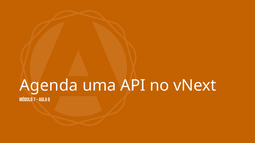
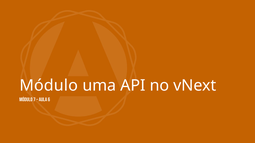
Agenda at (49, 86): Agenda -> Módulo
